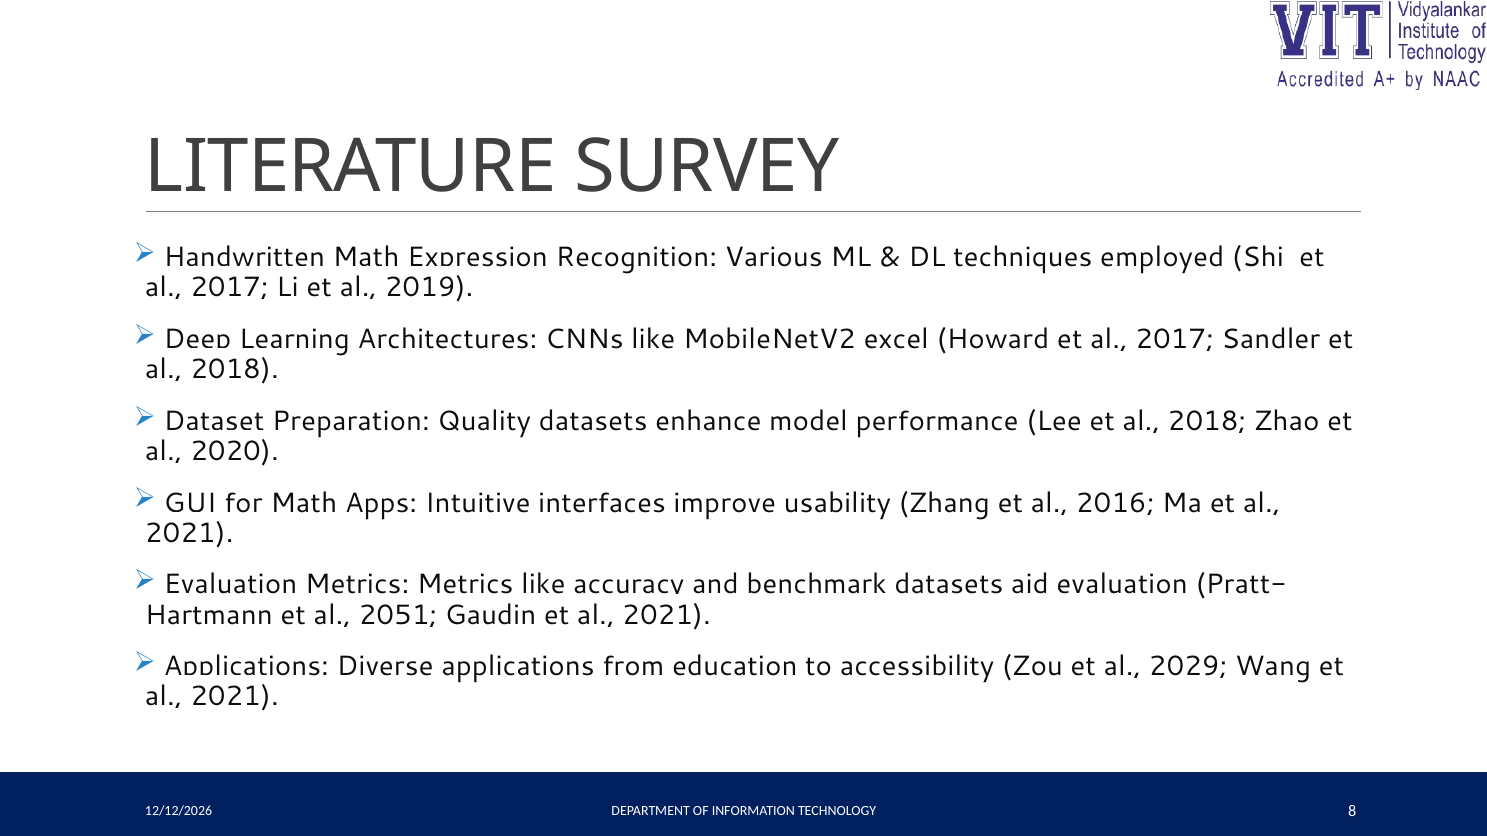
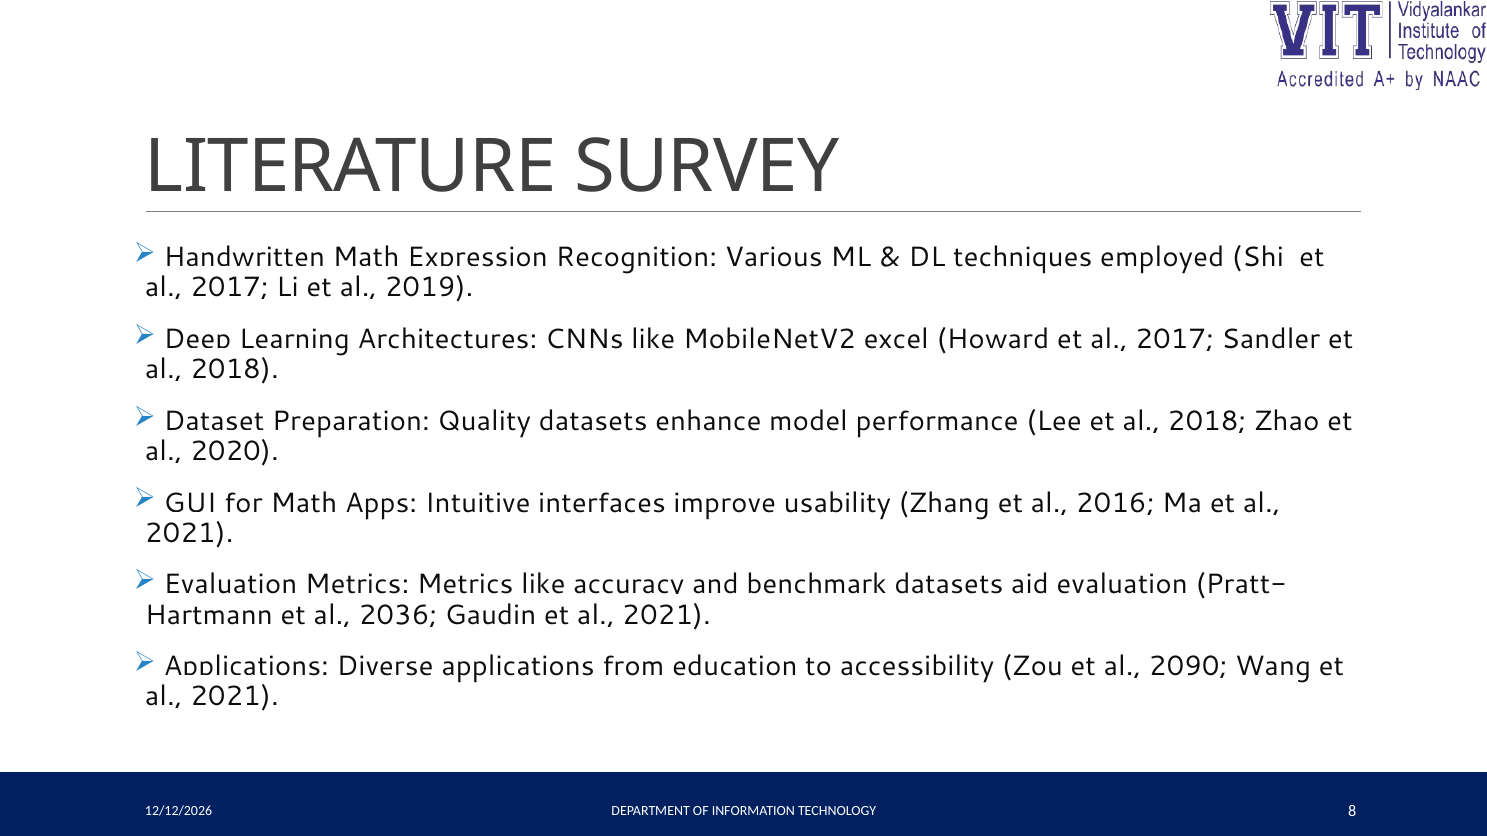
2051: 2051 -> 2036
2029: 2029 -> 2090
